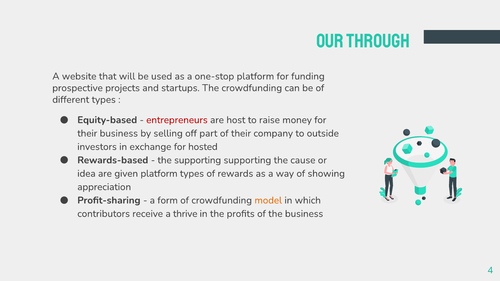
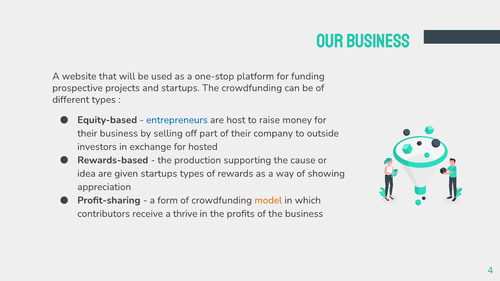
Our Through: Through -> Business
entrepreneurs colour: red -> blue
the supporting: supporting -> production
given platform: platform -> startups
